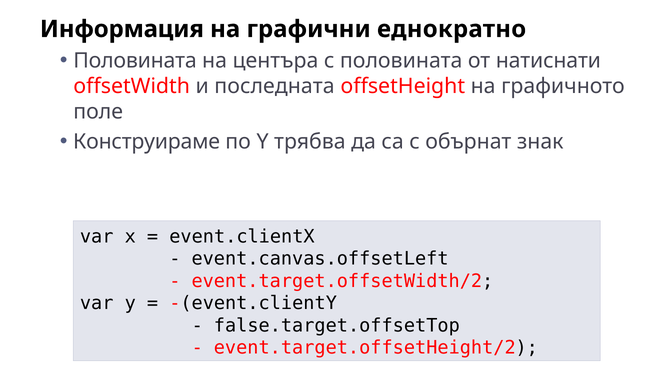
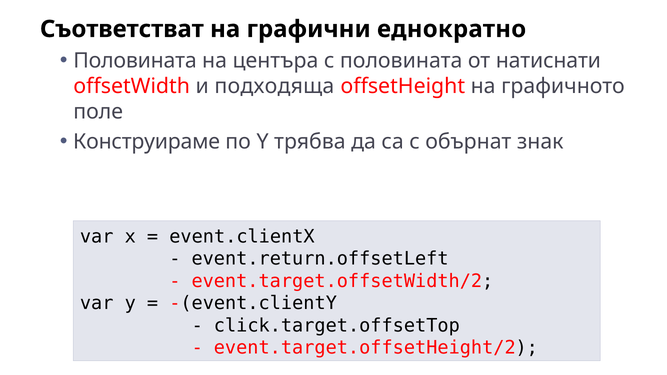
Информация: Информация -> Съответстват
последната: последната -> подходяща
event.canvas.offsetLeft: event.canvas.offsetLeft -> event.return.offsetLeft
false.target.offsetTop: false.target.offsetTop -> click.target.offsetTop
